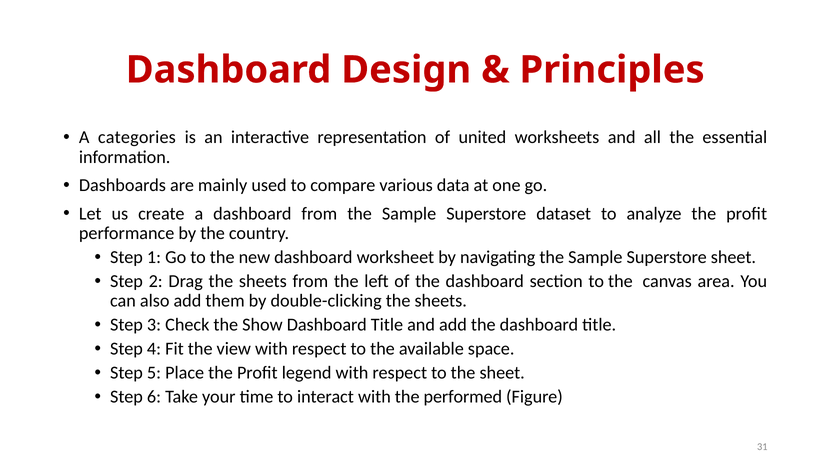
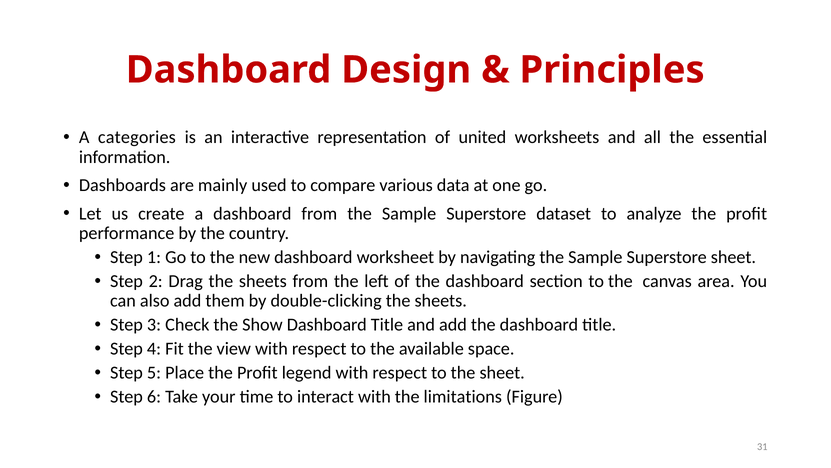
performed: performed -> limitations
